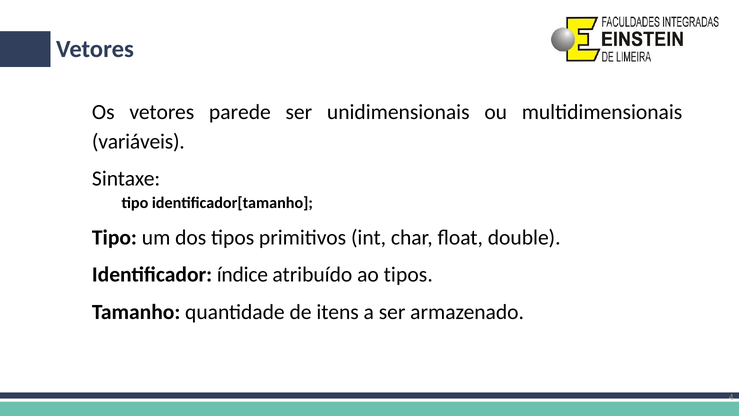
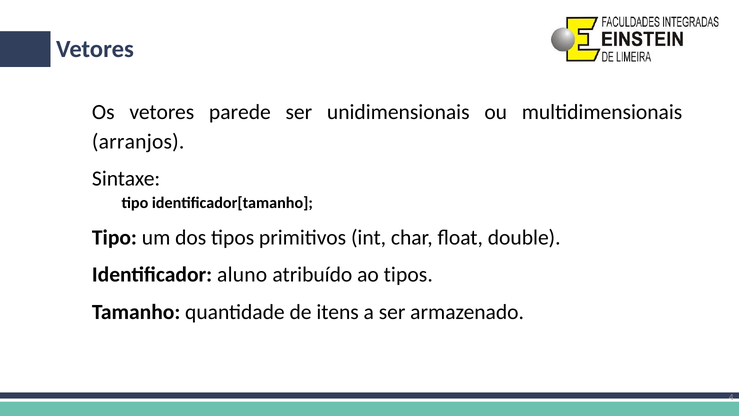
variáveis: variáveis -> arranjos
índice: índice -> aluno
